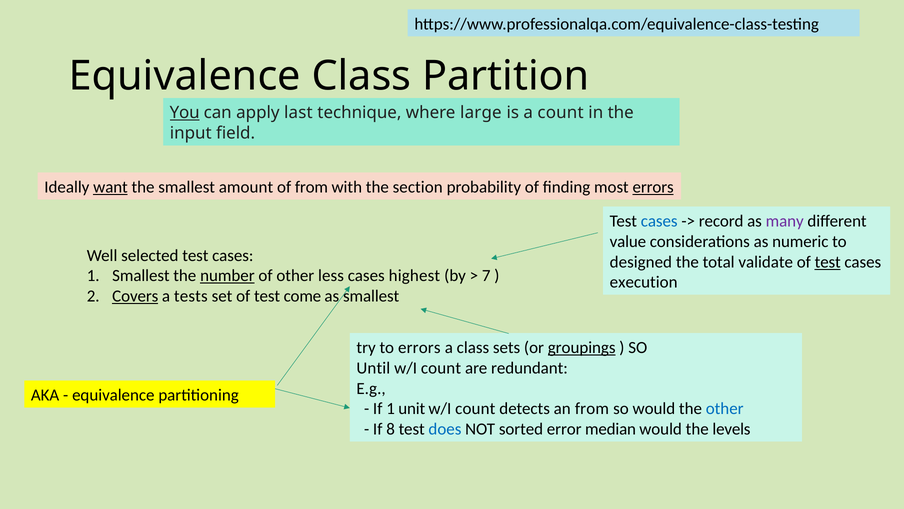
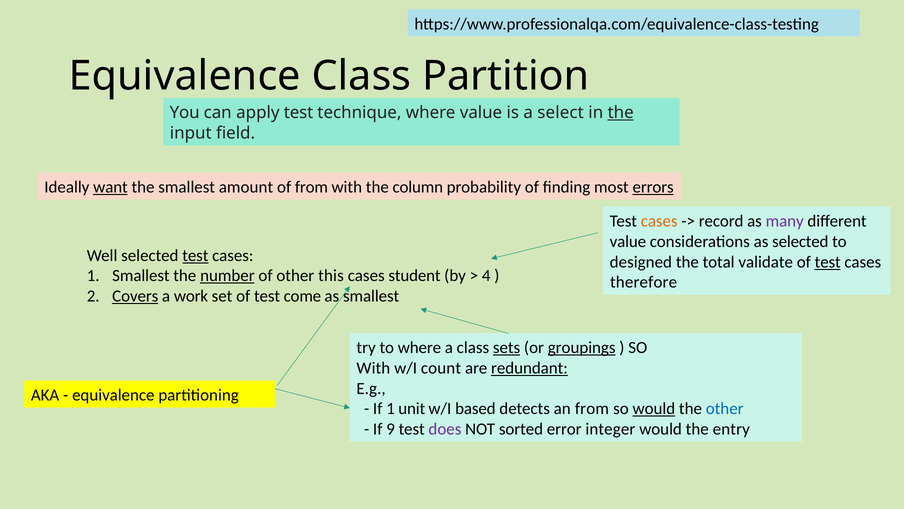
You underline: present -> none
apply last: last -> test
where large: large -> value
a count: count -> select
the at (621, 113) underline: none -> present
section: section -> column
cases at (659, 221) colour: blue -> orange
as numeric: numeric -> selected
test at (195, 255) underline: none -> present
less: less -> this
highest: highest -> student
7: 7 -> 4
execution: execution -> therefore
tests: tests -> work
to errors: errors -> where
sets underline: none -> present
Until at (373, 368): Until -> With
redundant underline: none -> present
count at (475, 408): count -> based
would at (654, 408) underline: none -> present
8: 8 -> 9
does colour: blue -> purple
median: median -> integer
levels: levels -> entry
